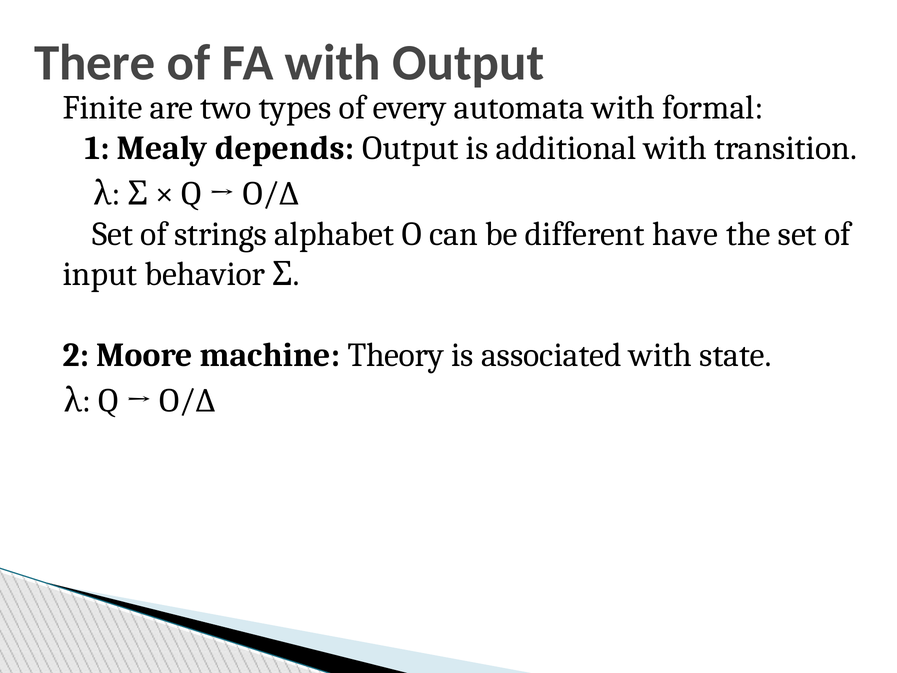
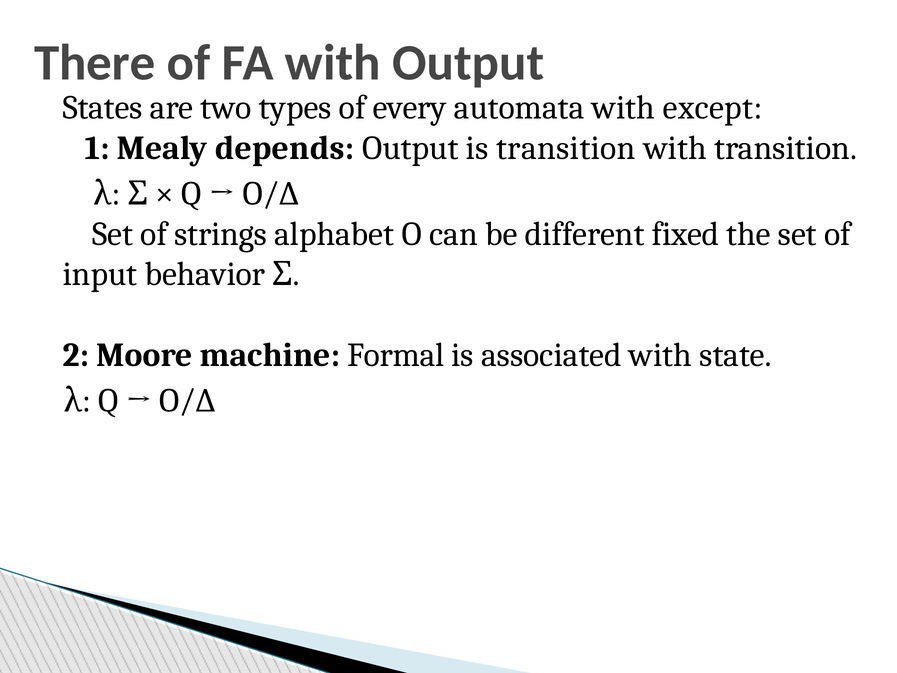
Finite: Finite -> States
formal: formal -> except
is additional: additional -> transition
have: have -> fixed
Theory: Theory -> Formal
